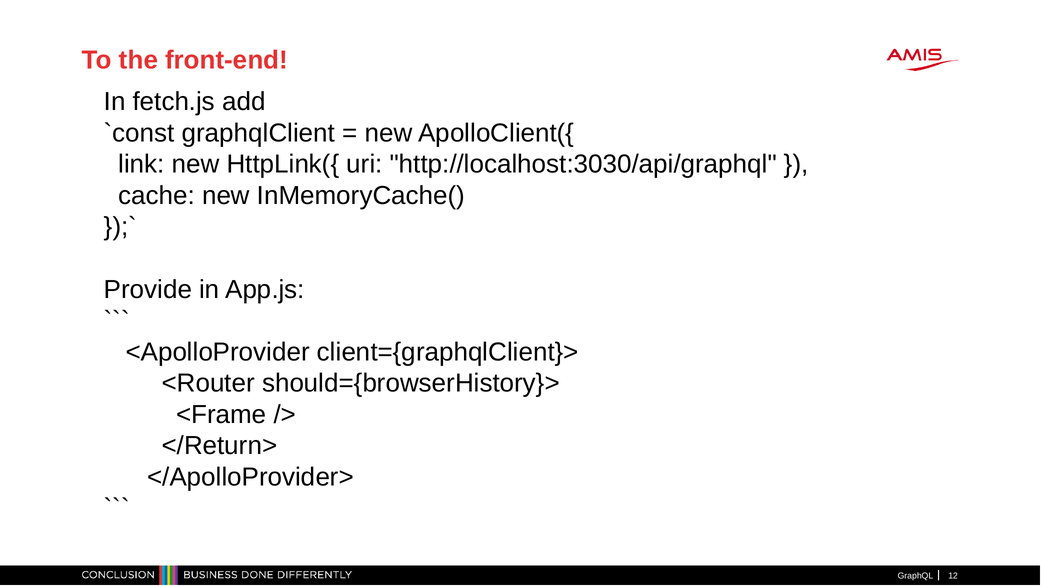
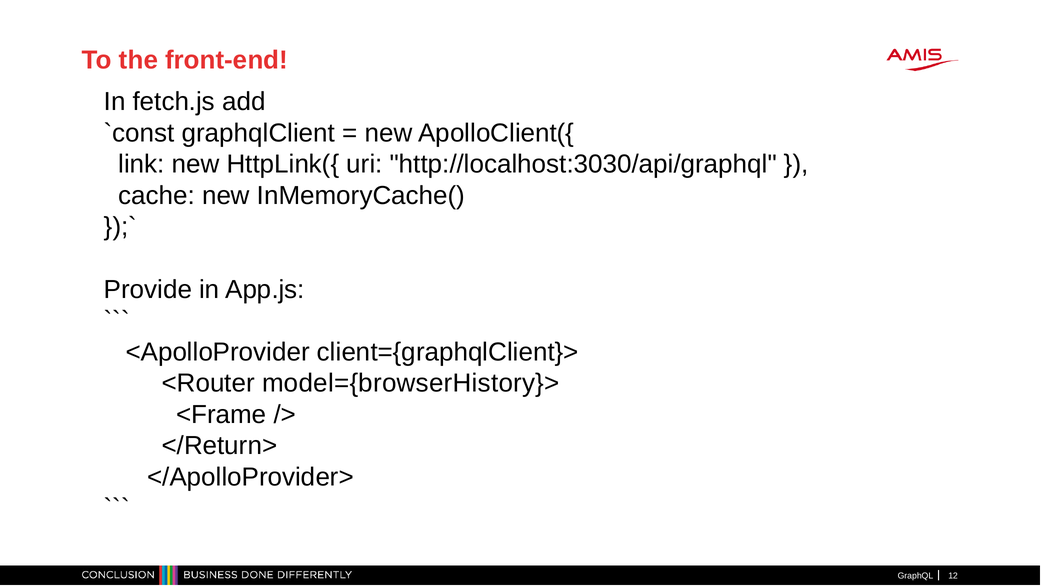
should={browserHistory}>: should={browserHistory}> -> model={browserHistory}>
